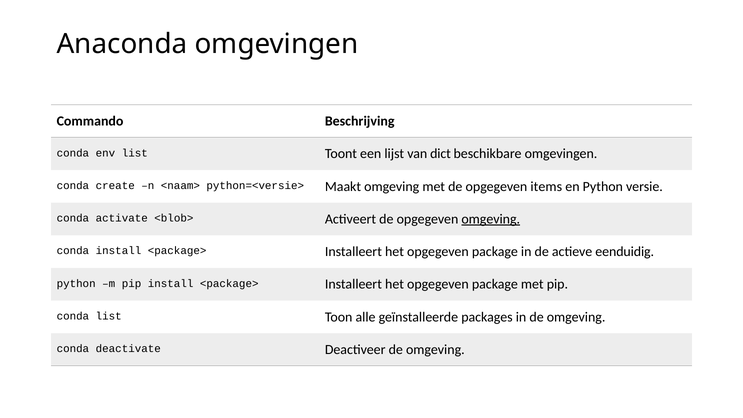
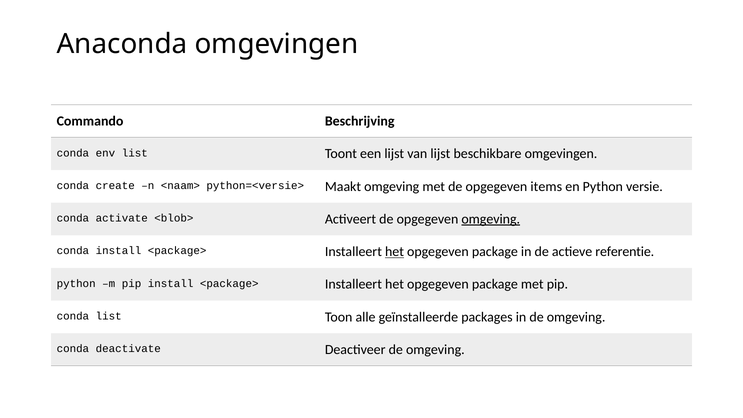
van dict: dict -> lijst
het at (394, 252) underline: none -> present
eenduidig: eenduidig -> referentie
